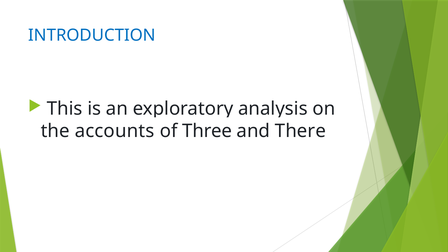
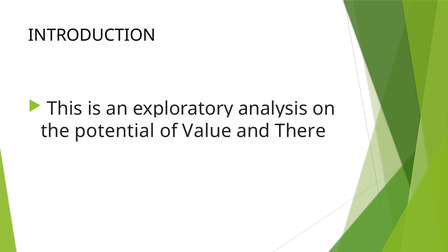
INTRODUCTION colour: blue -> black
accounts: accounts -> potential
Three: Three -> Value
